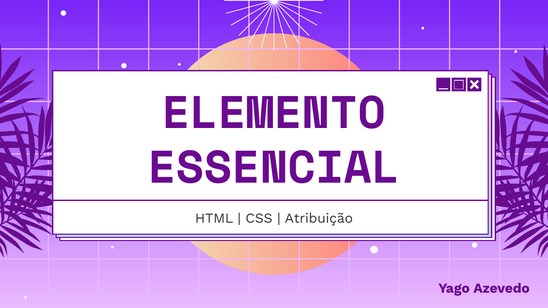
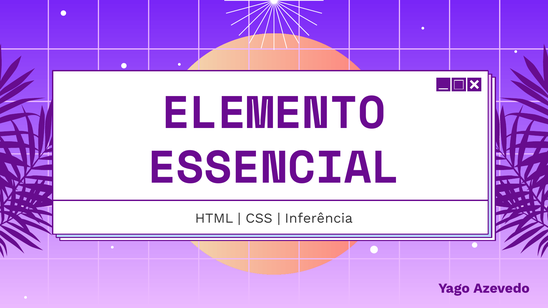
Atribuição: Atribuição -> Inferência
